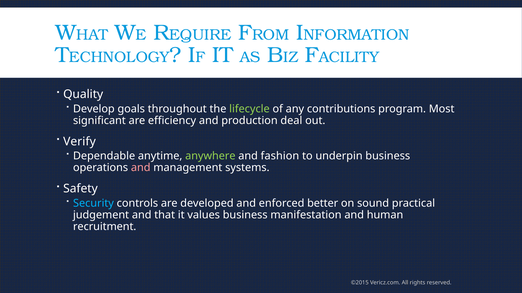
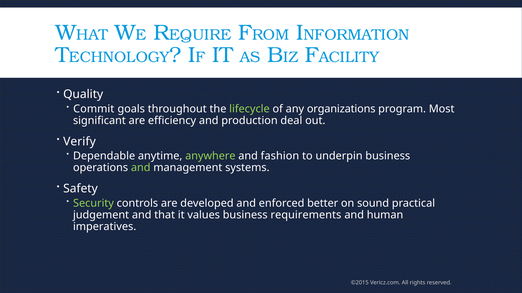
Develop: Develop -> Commit
contributions: contributions -> organizations
and at (141, 168) colour: pink -> light green
Security colour: light blue -> light green
manifestation: manifestation -> requirements
recruitment: recruitment -> imperatives
